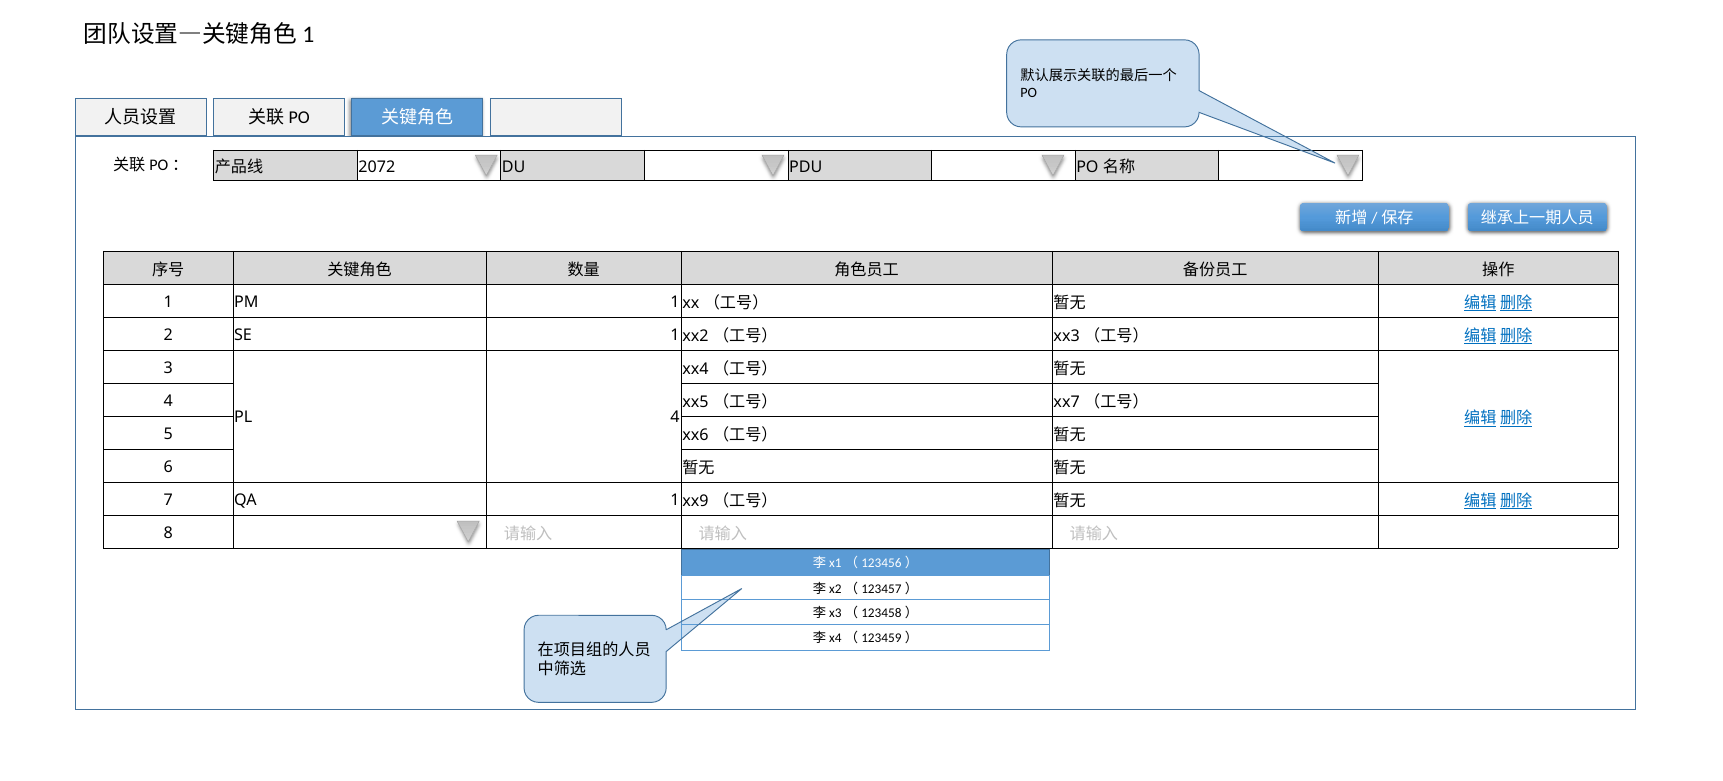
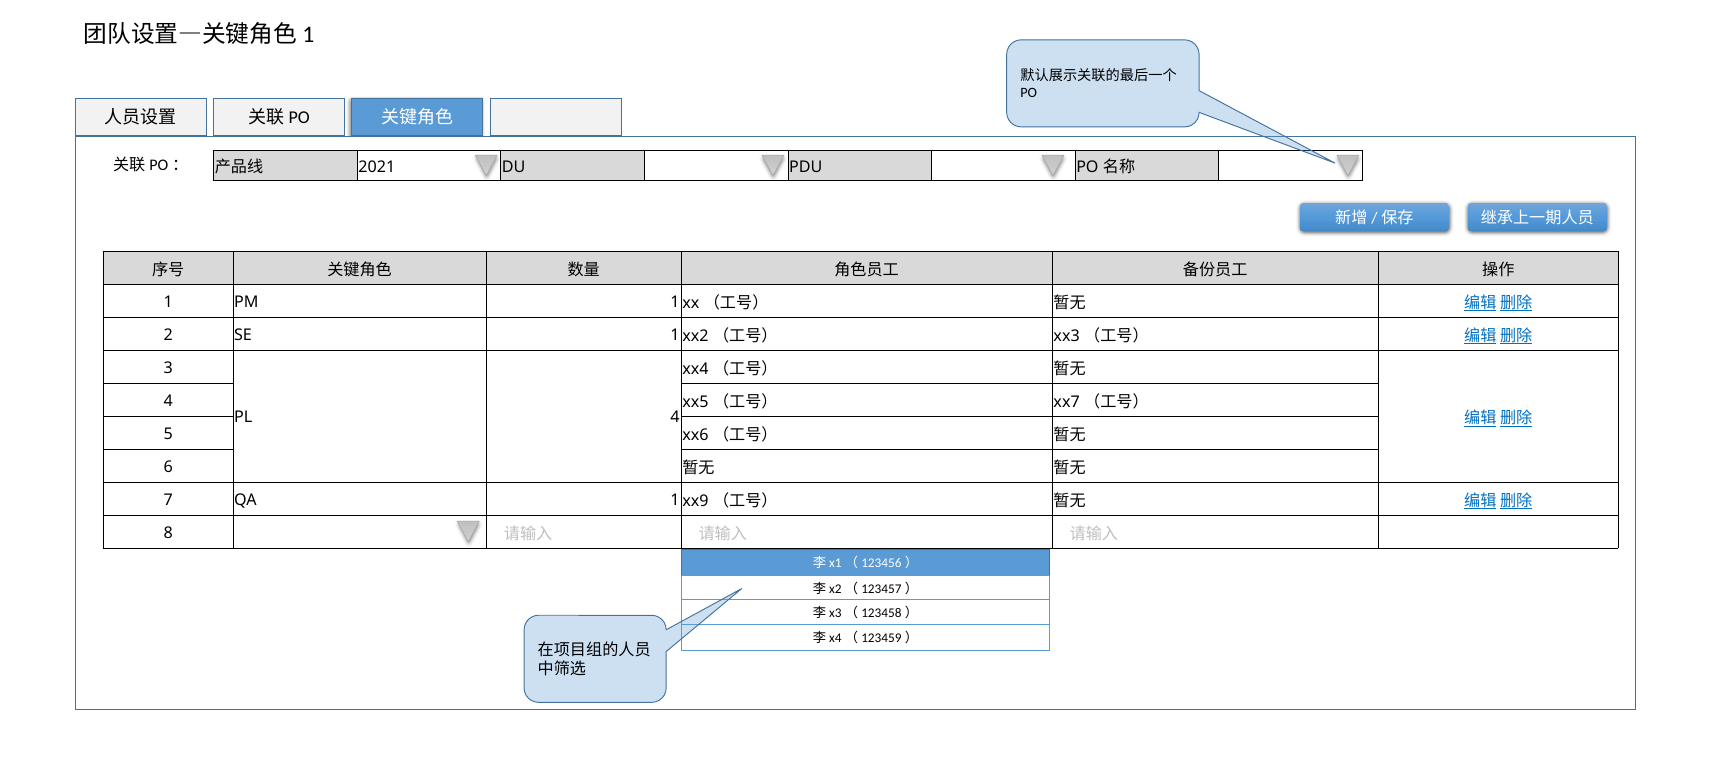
2072: 2072 -> 2021
